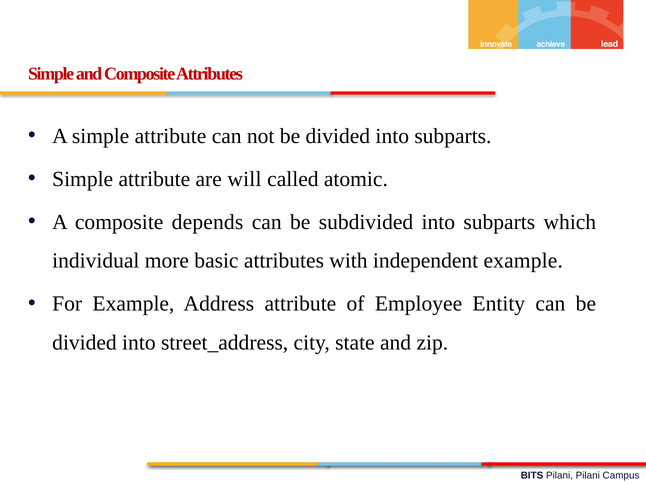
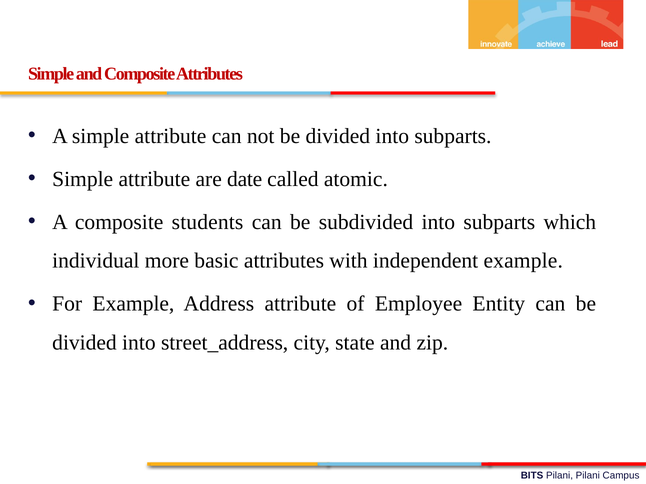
will: will -> date
depends: depends -> students
